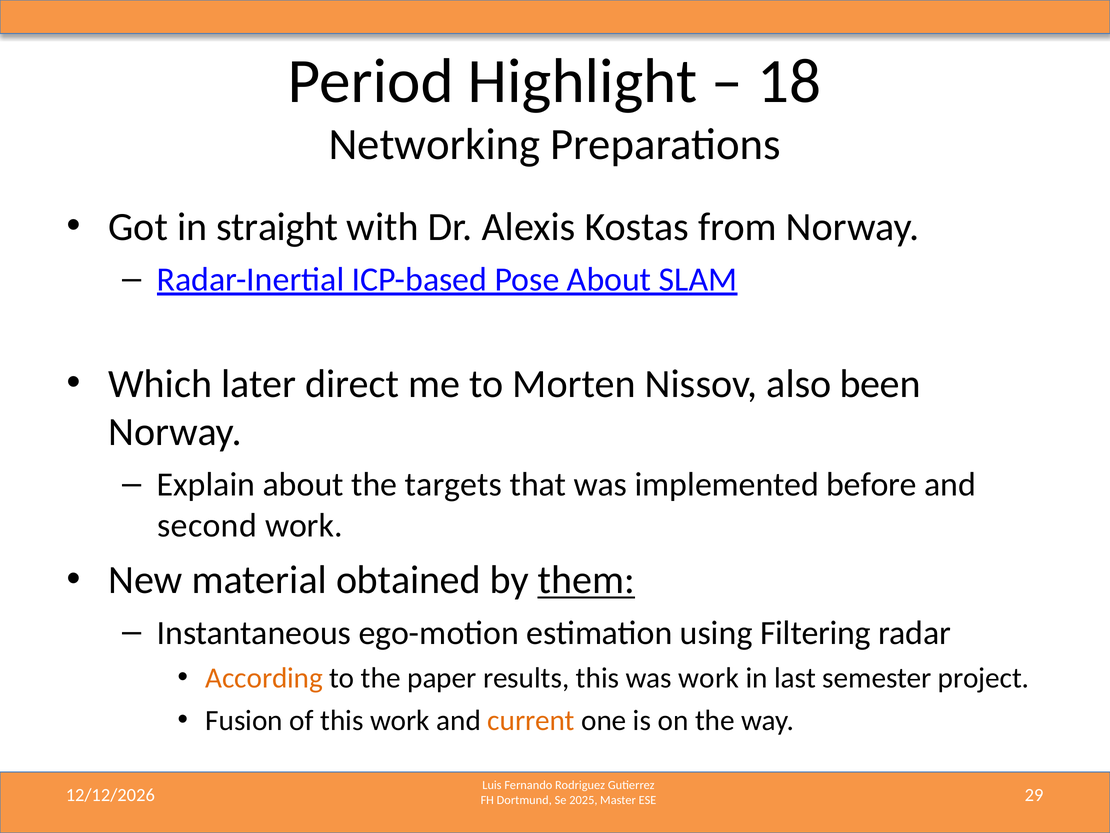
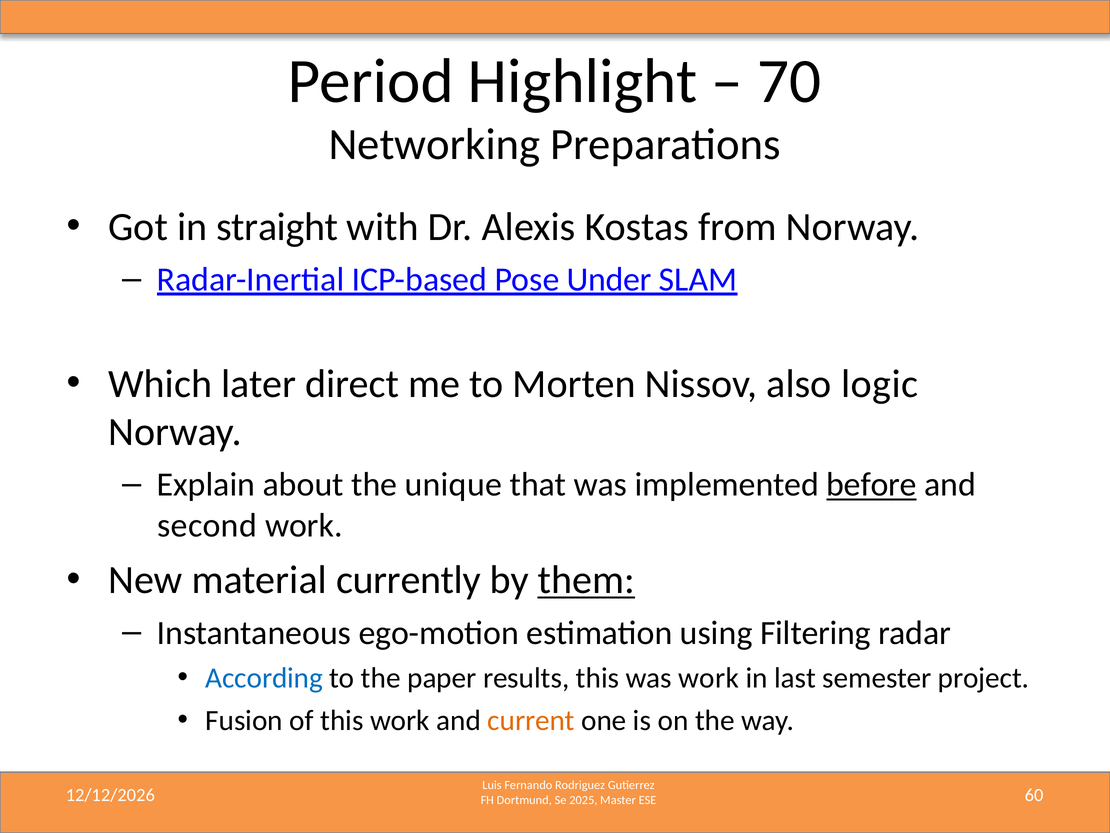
18: 18 -> 70
Pose About: About -> Under
been: been -> logic
targets: targets -> unique
before underline: none -> present
obtained: obtained -> currently
According colour: orange -> blue
29: 29 -> 60
